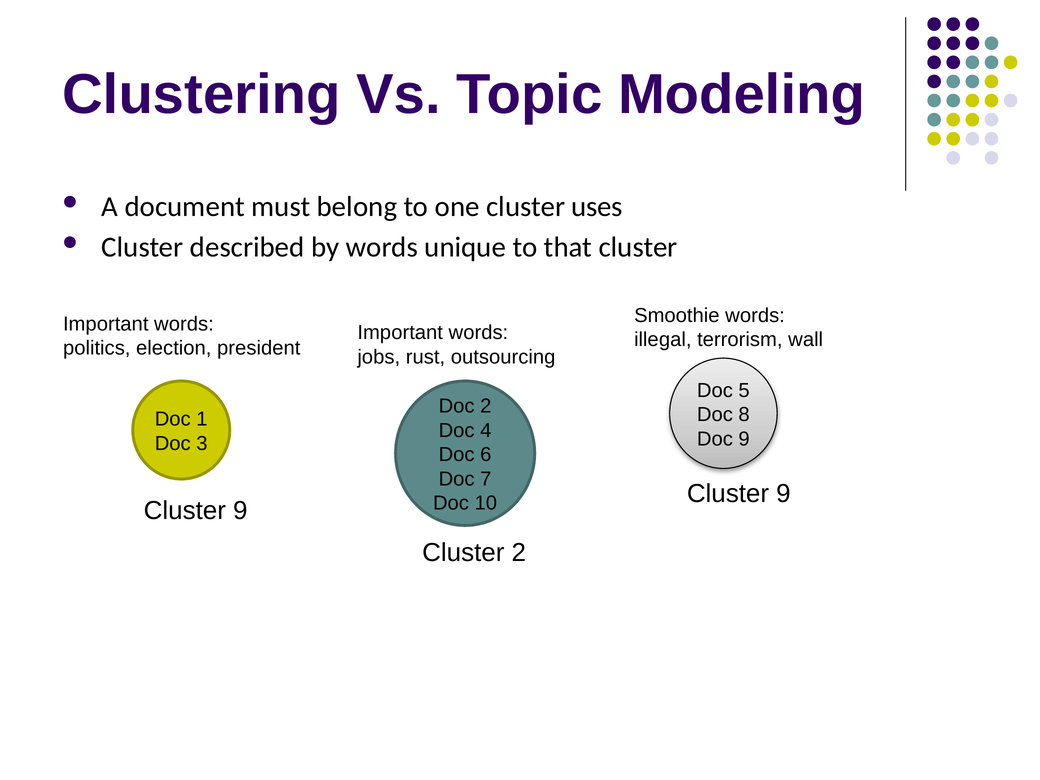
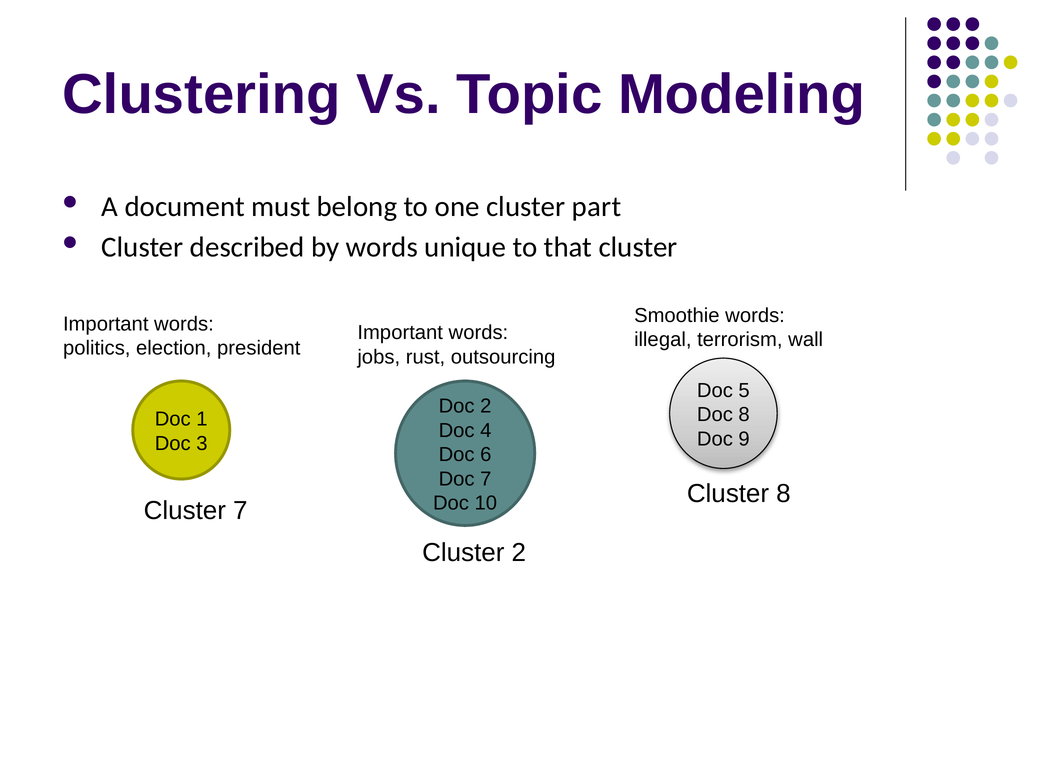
uses: uses -> part
9 at (783, 494): 9 -> 8
9 at (240, 511): 9 -> 7
